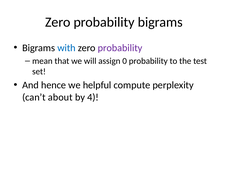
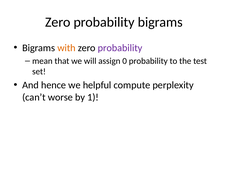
with colour: blue -> orange
about: about -> worse
4: 4 -> 1
